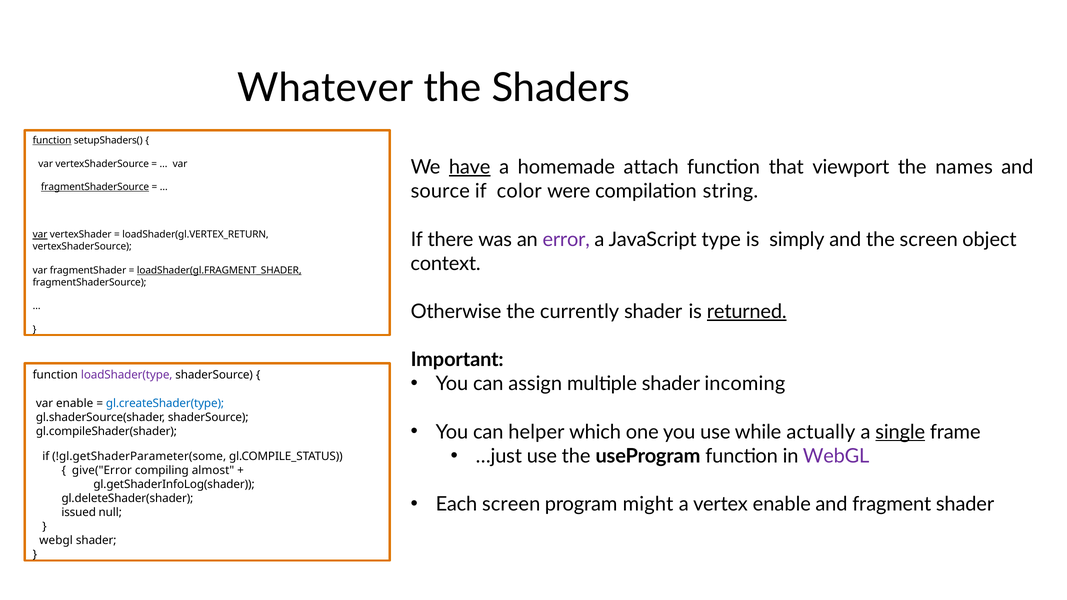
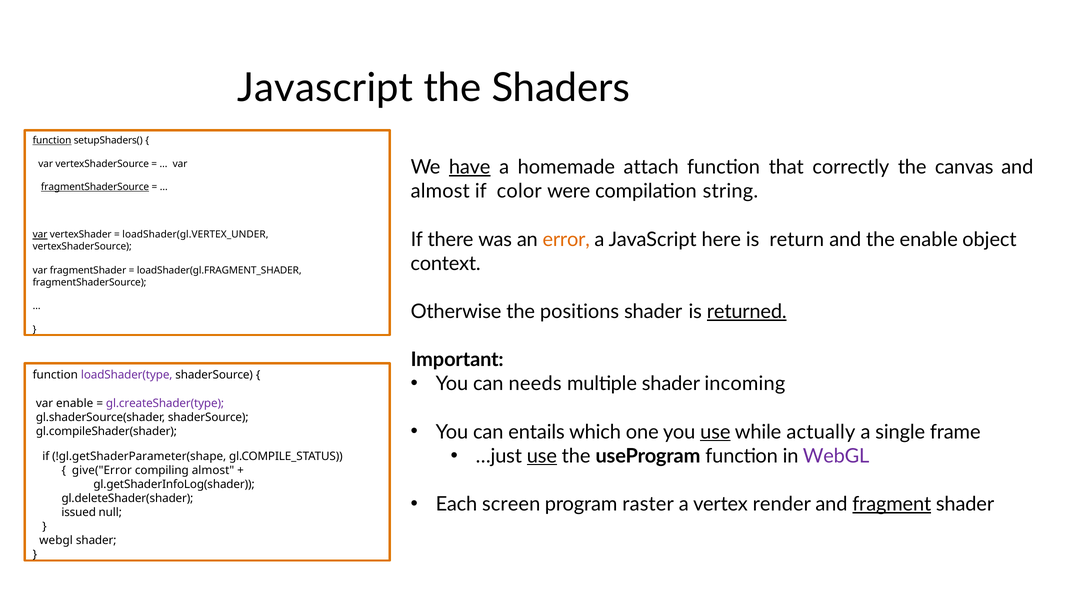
Whatever at (325, 88): Whatever -> Javascript
viewport: viewport -> correctly
names: names -> canvas
source at (440, 191): source -> almost
loadShader(gl.VERTEX_RETURN: loadShader(gl.VERTEX_RETURN -> loadShader(gl.VERTEX_UNDER
error colour: purple -> orange
type: type -> here
simply: simply -> return
the screen: screen -> enable
loadShader(gl.FRAGMENT_SHADER underline: present -> none
currently: currently -> positions
assign: assign -> needs
gl.createShader(type colour: blue -> purple
helper: helper -> entails
use at (715, 432) underline: none -> present
single underline: present -> none
use at (542, 456) underline: none -> present
!gl.getShaderParameter(some: !gl.getShaderParameter(some -> !gl.getShaderParameter(shape
might: might -> raster
vertex enable: enable -> render
fragment underline: none -> present
